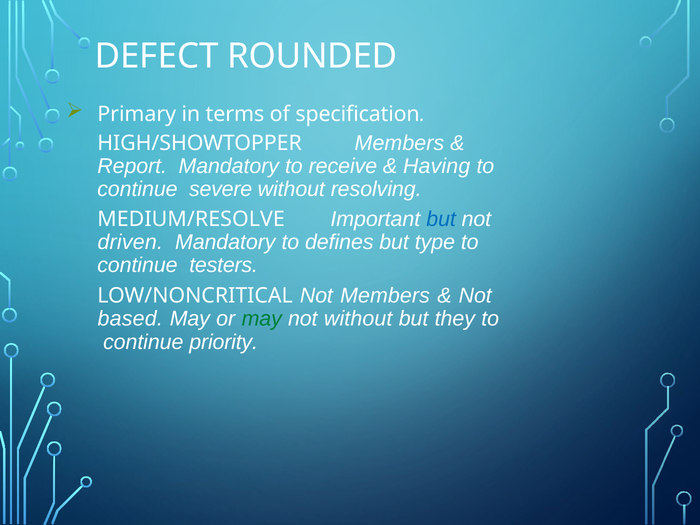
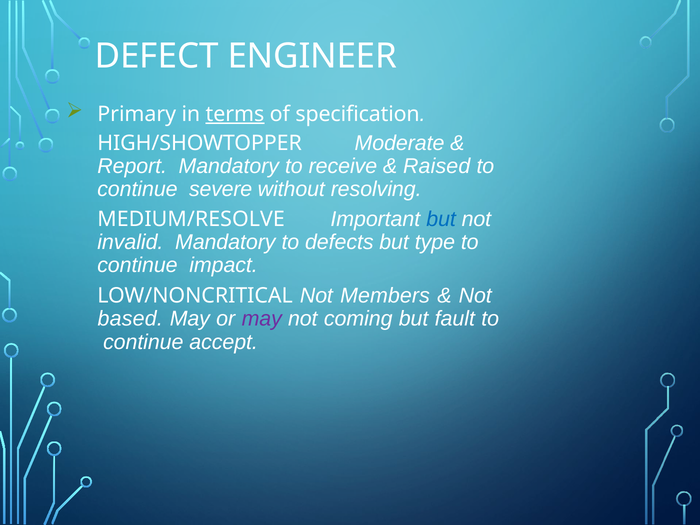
ROUNDED: ROUNDED -> ENGINEER
terms underline: none -> present
HIGH/SHOWTOPPER Members: Members -> Moderate
Having: Having -> Raised
driven: driven -> invalid
defines: defines -> defects
testers: testers -> impact
may at (262, 319) colour: green -> purple
not without: without -> coming
they: they -> fault
priority: priority -> accept
